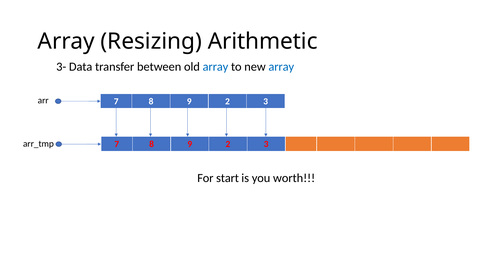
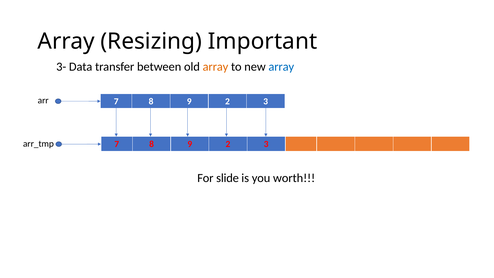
Arithmetic: Arithmetic -> Important
array at (215, 67) colour: blue -> orange
start: start -> slide
